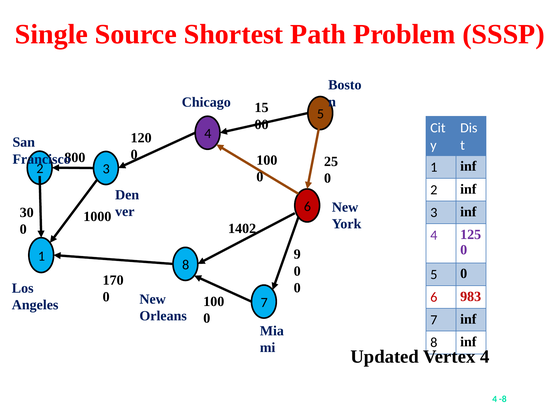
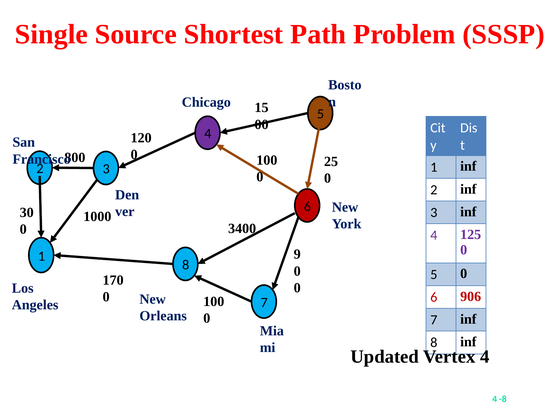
1402: 1402 -> 3400
983: 983 -> 906
